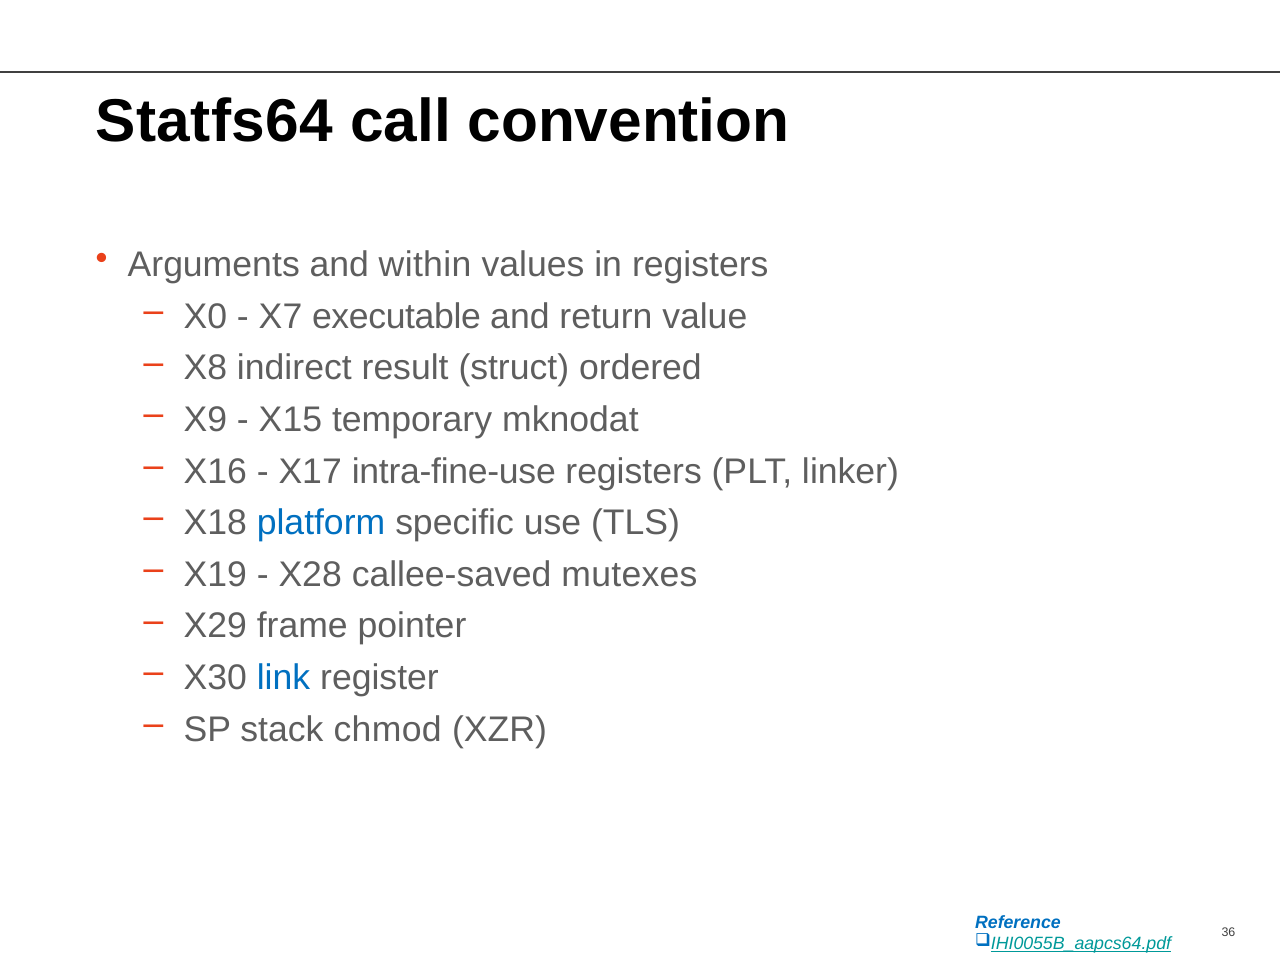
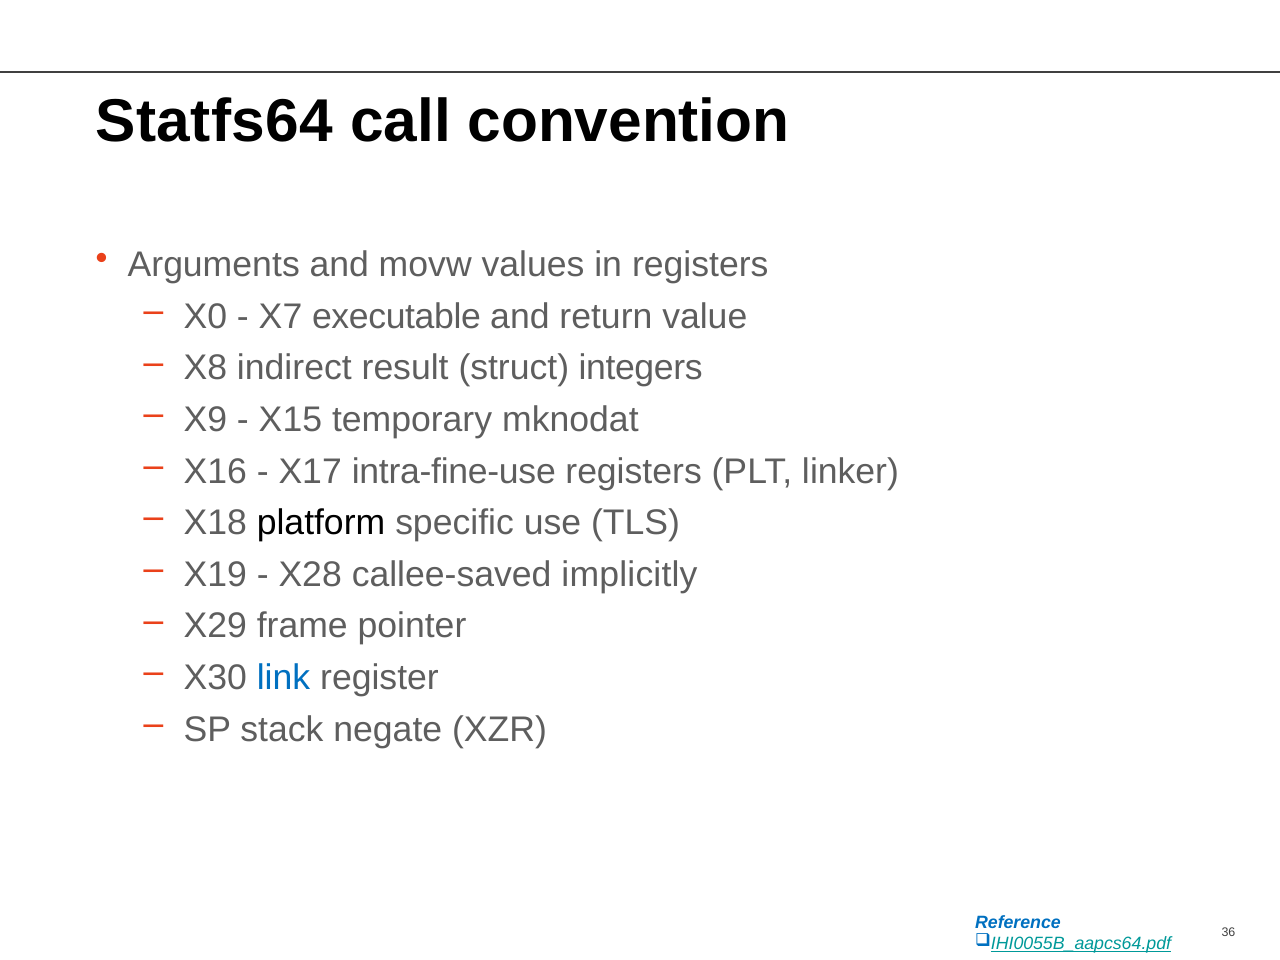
within: within -> movw
ordered: ordered -> integers
platform colour: blue -> black
mutexes: mutexes -> implicitly
chmod: chmod -> negate
